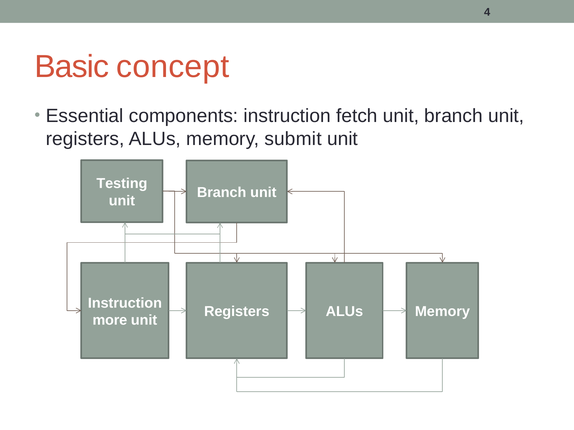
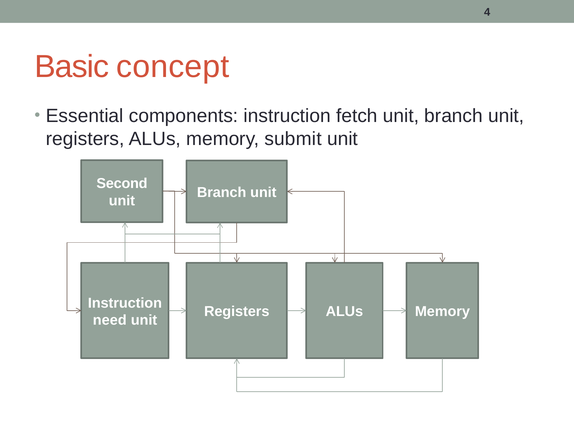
Testing: Testing -> Second
more: more -> need
